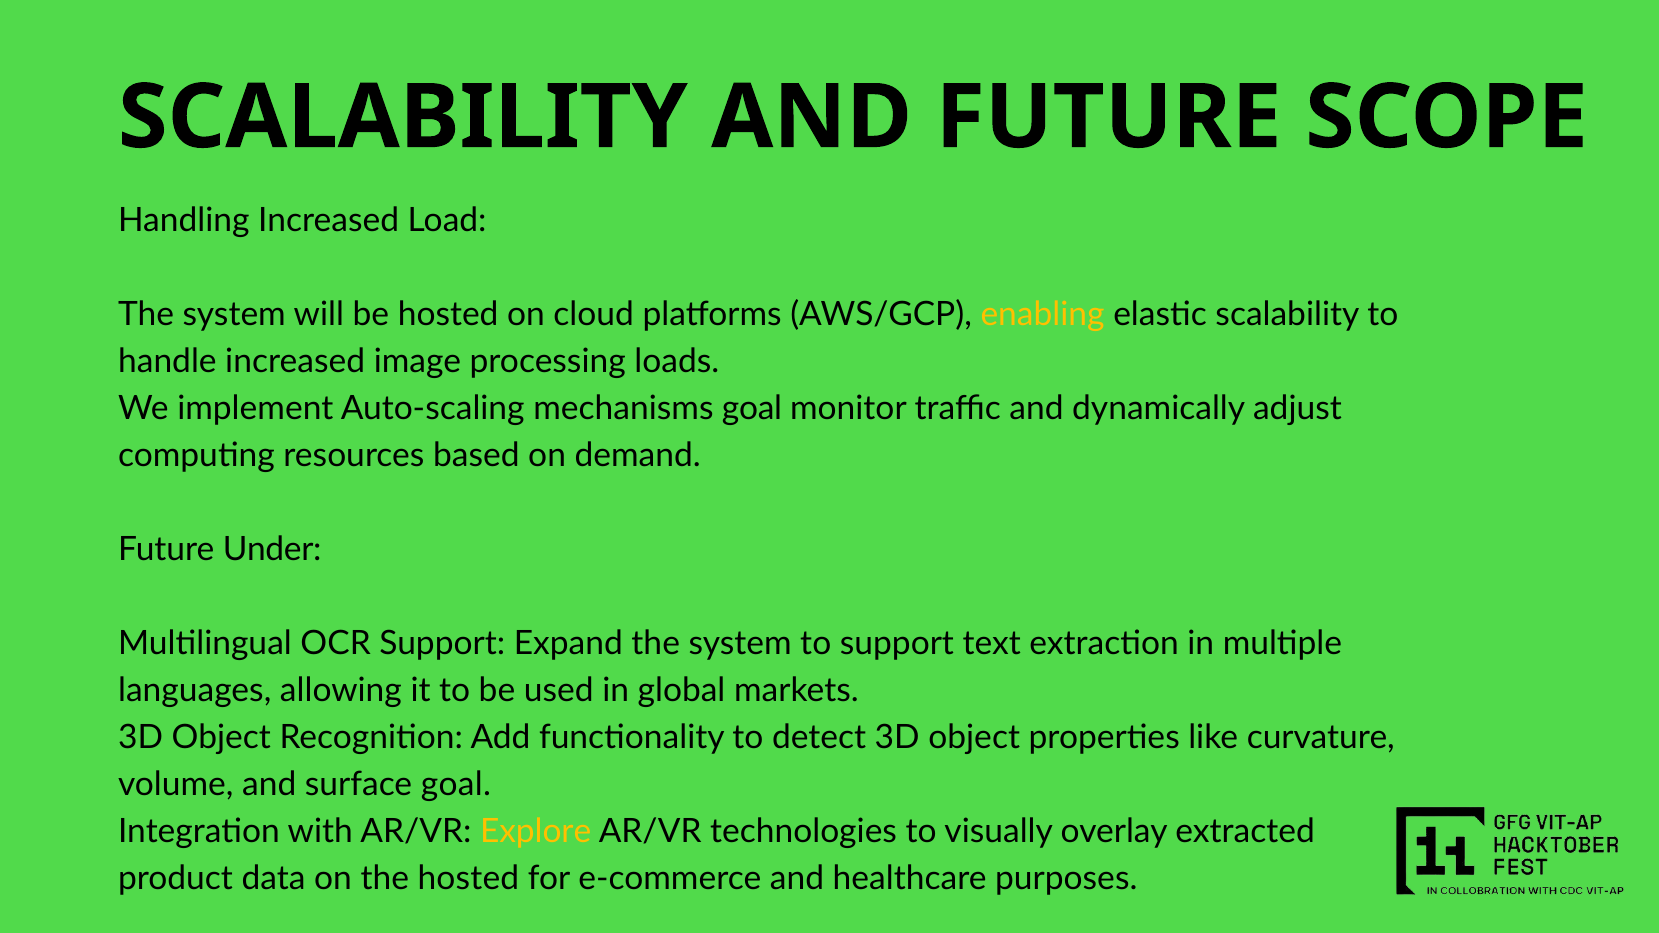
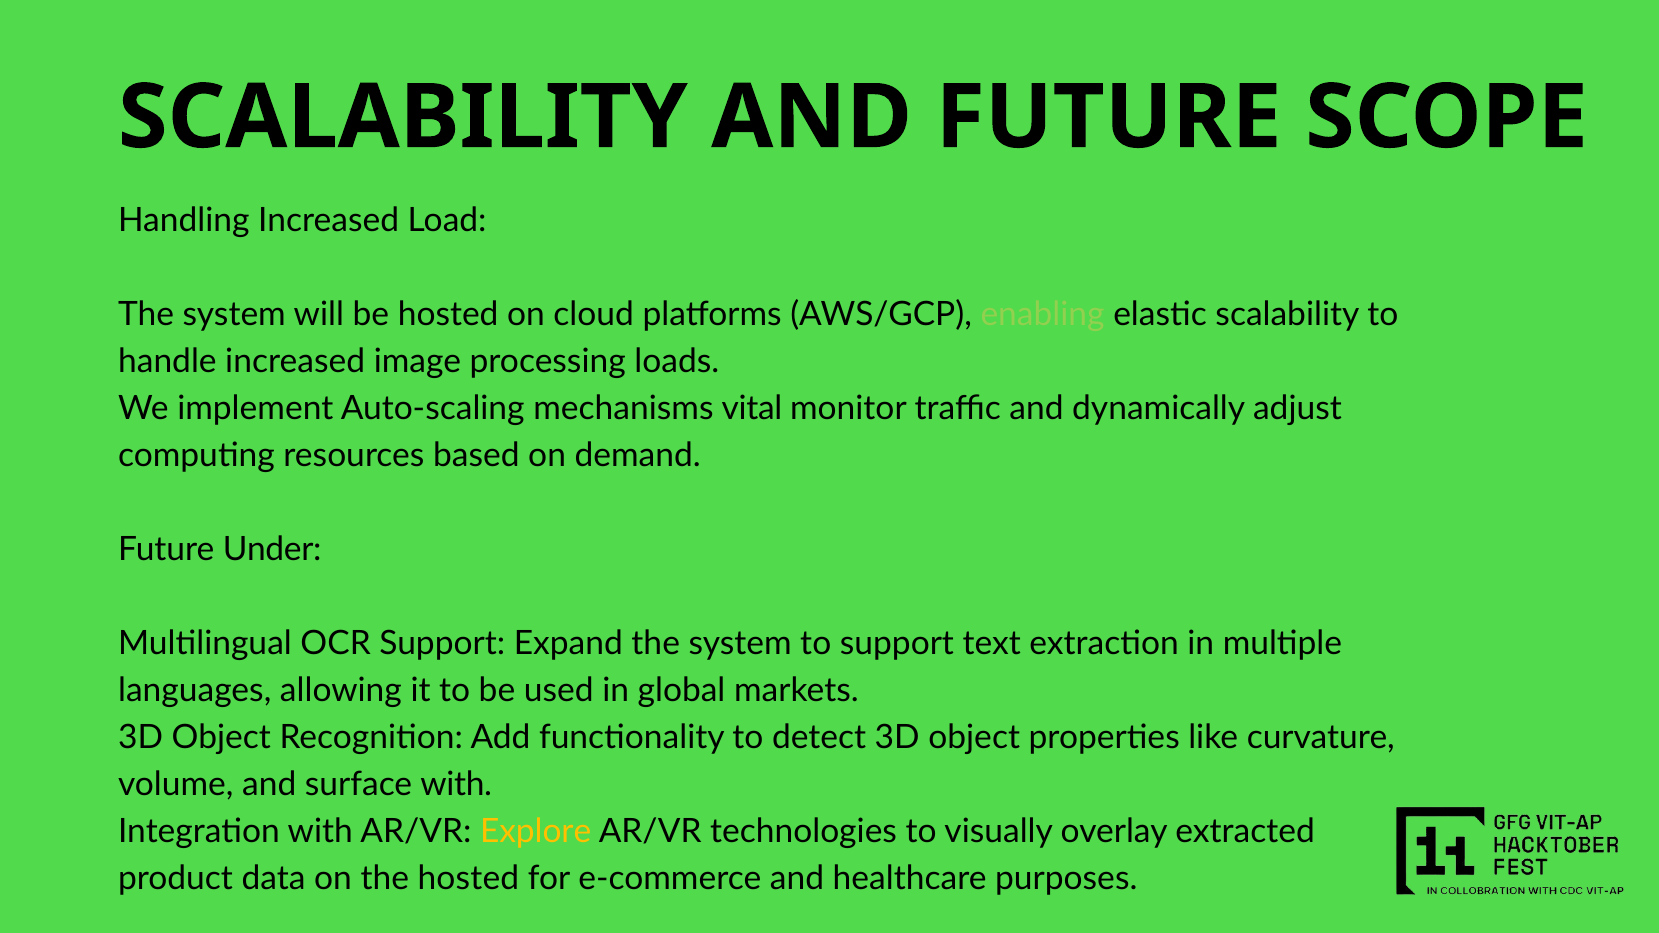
enabling colour: yellow -> light green
mechanisms goal: goal -> vital
surface goal: goal -> with
